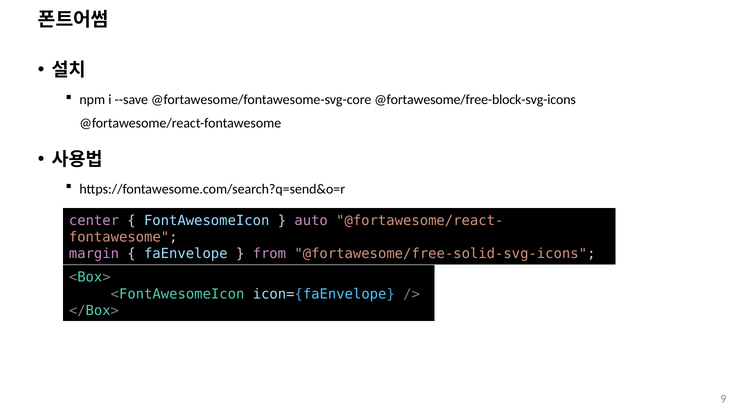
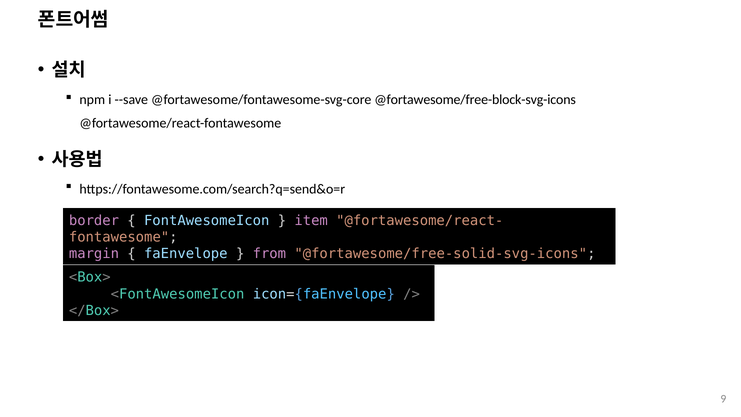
center: center -> border
auto: auto -> item
